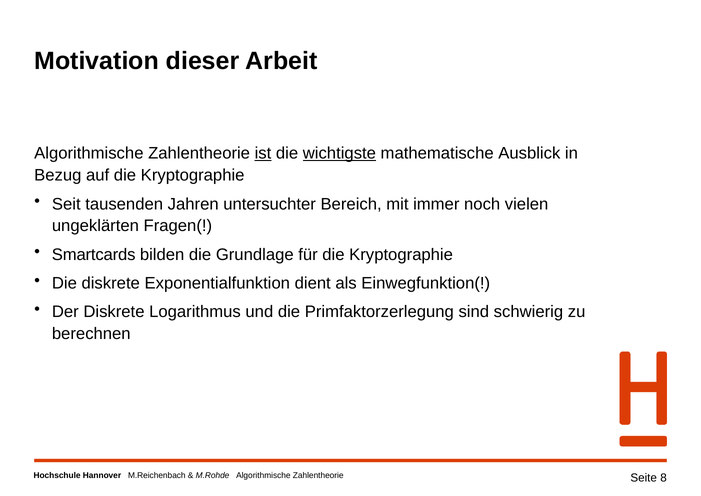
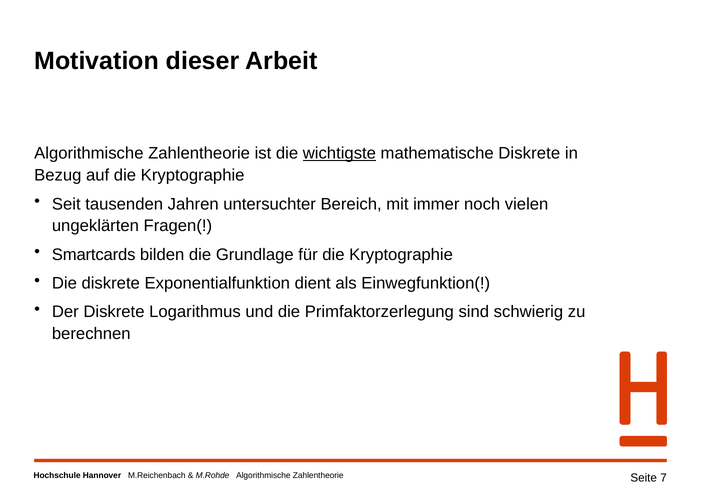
ist underline: present -> none
mathematische Ausblick: Ausblick -> Diskrete
8: 8 -> 7
